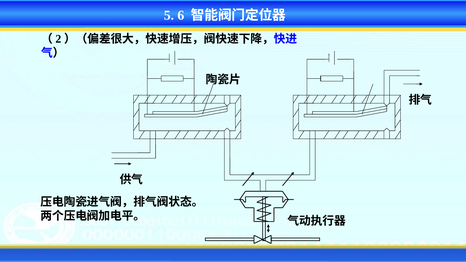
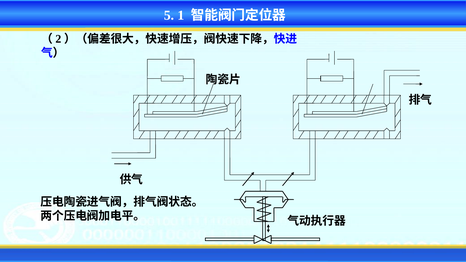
6: 6 -> 1
